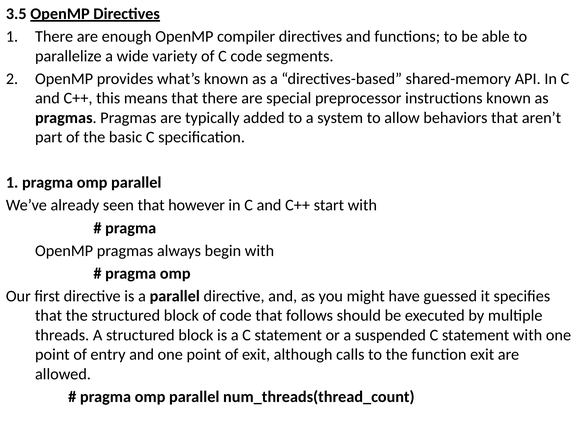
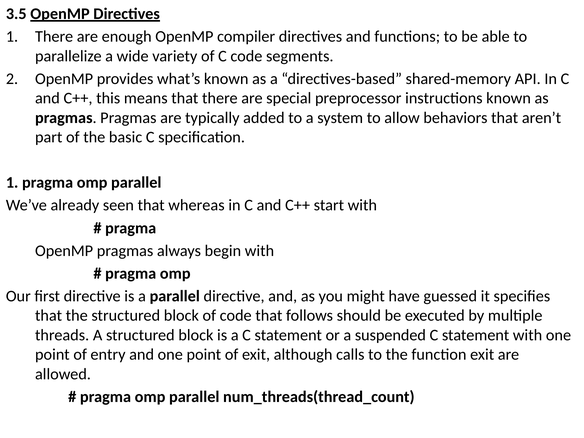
however: however -> whereas
